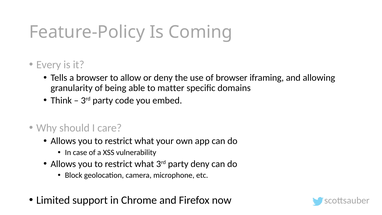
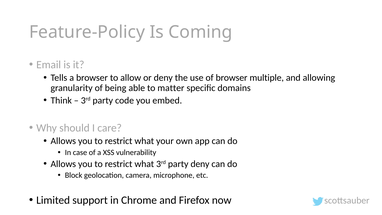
Every: Every -> Email
iframing: iframing -> multiple
